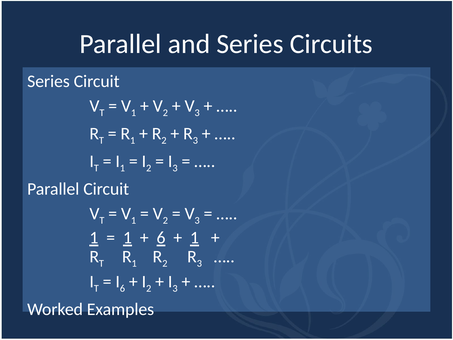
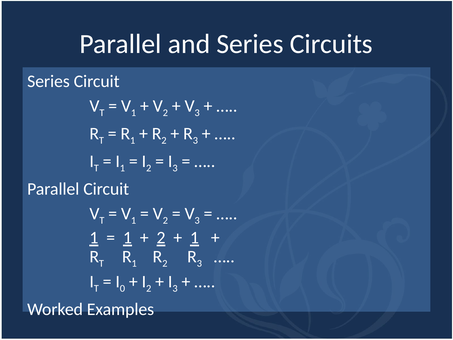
6 at (161, 238): 6 -> 2
6 at (122, 288): 6 -> 0
